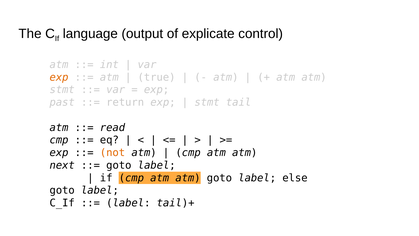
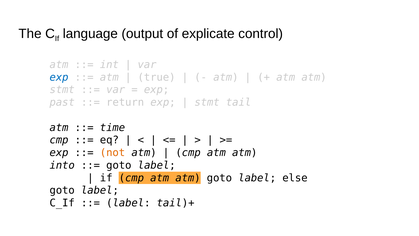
exp at (59, 77) colour: orange -> blue
read: read -> time
next: next -> into
